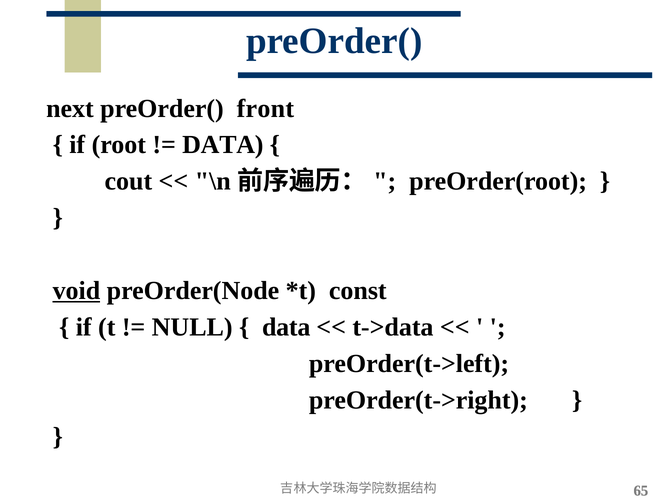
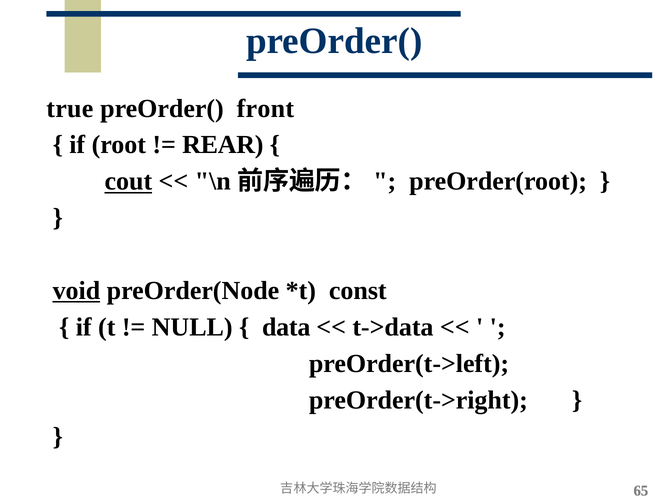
next: next -> true
DATA at (223, 145): DATA -> REAR
cout underline: none -> present
